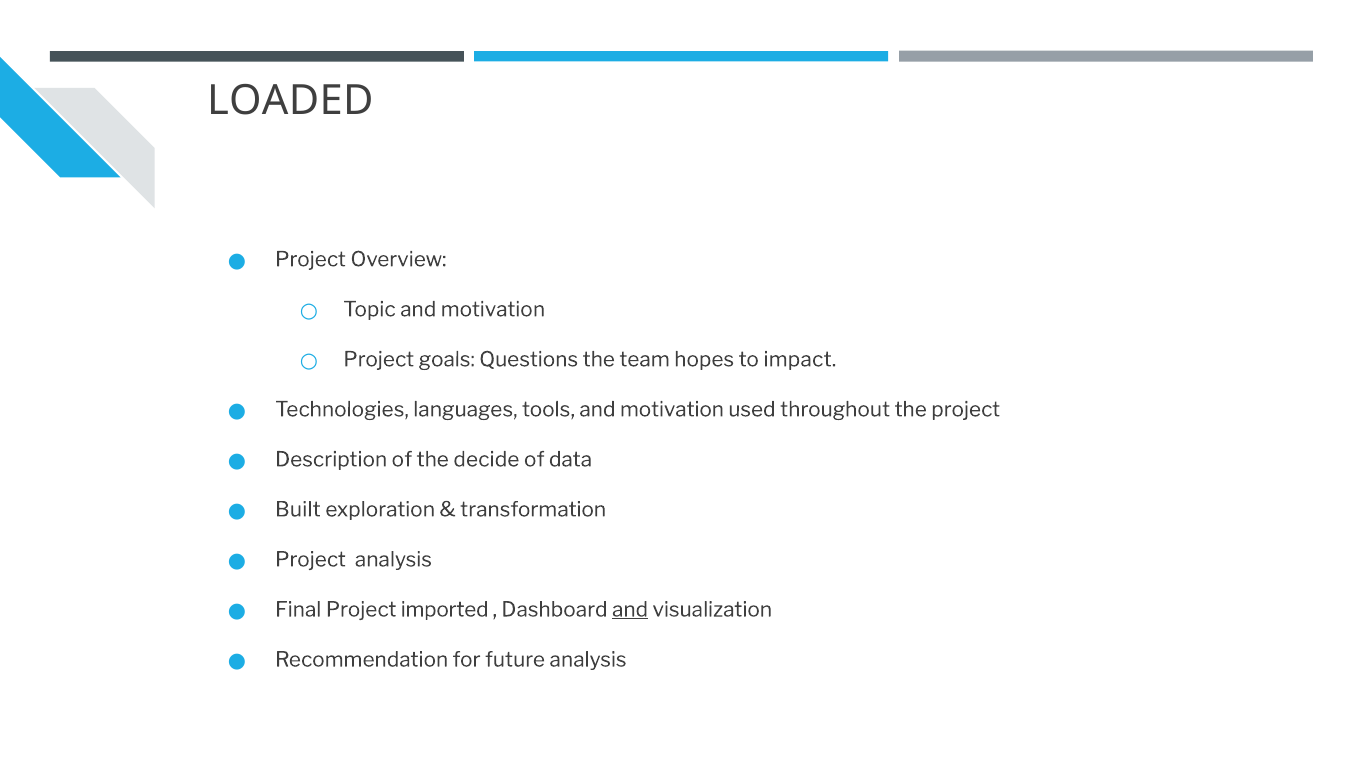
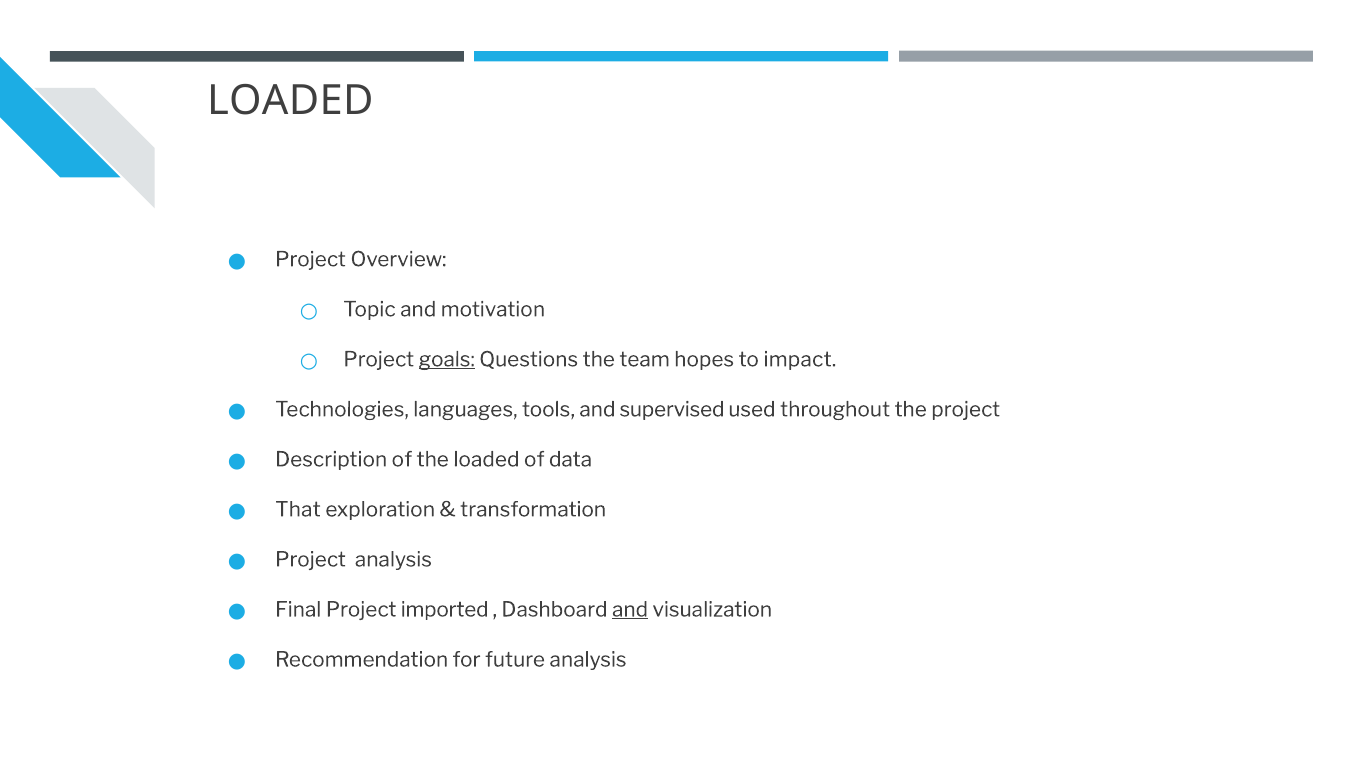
goals underline: none -> present
tools and motivation: motivation -> supervised
the decide: decide -> loaded
Built: Built -> That
